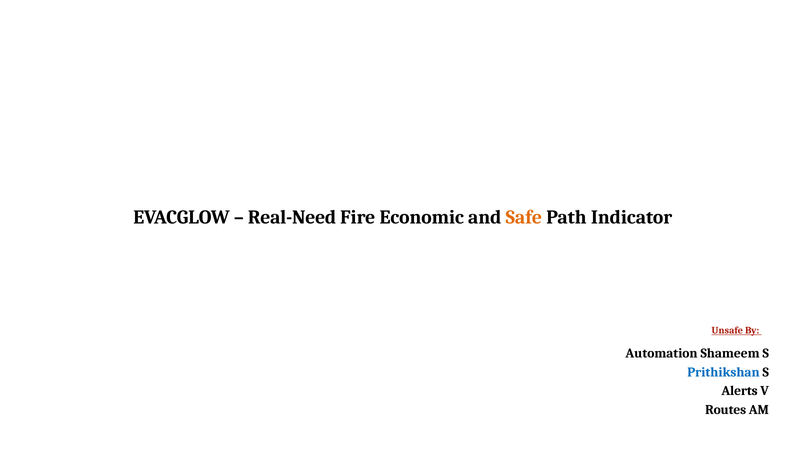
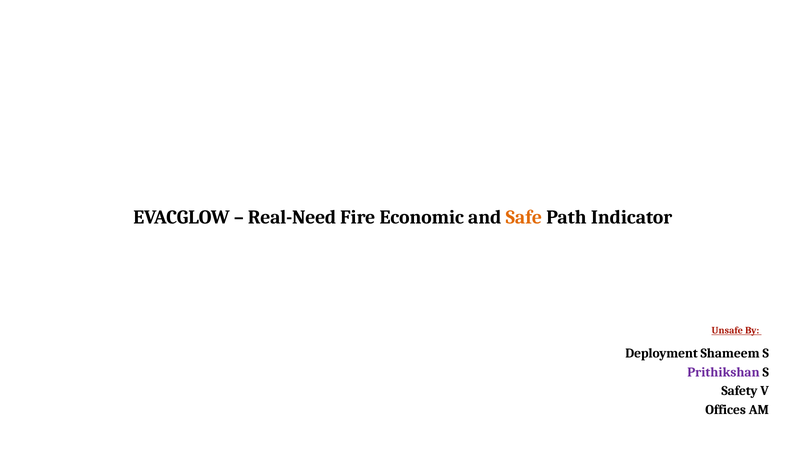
Automation: Automation -> Deployment
Prithikshan colour: blue -> purple
Alerts: Alerts -> Safety
Routes: Routes -> Offices
